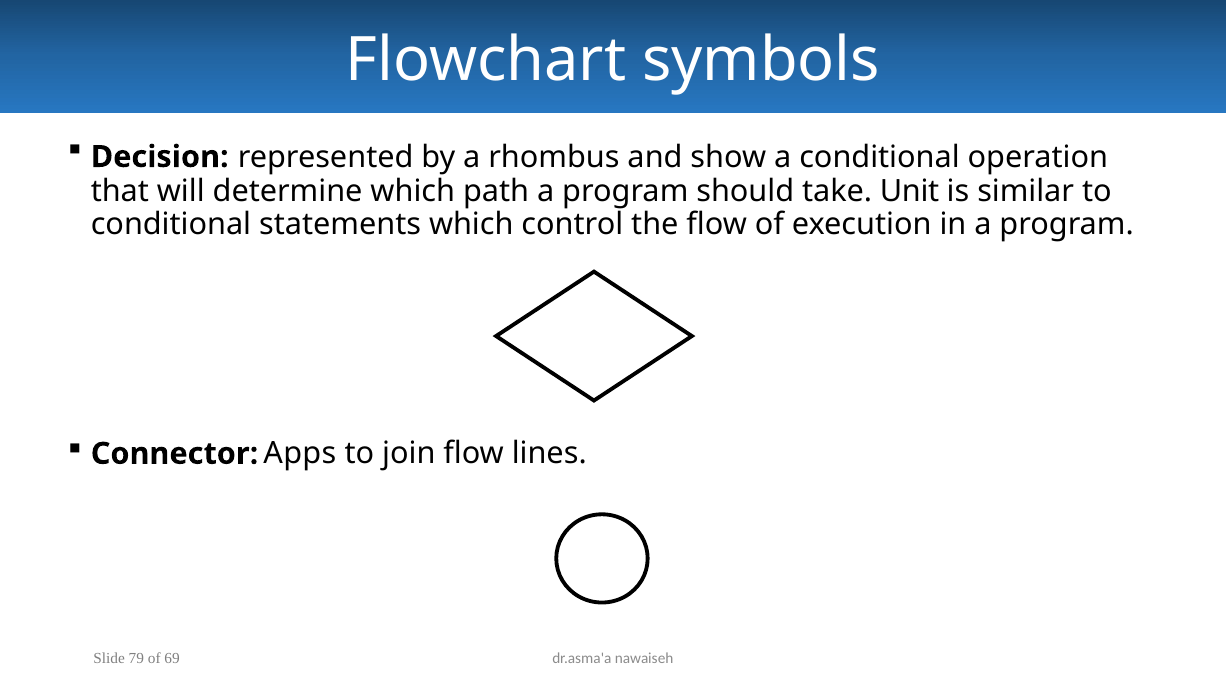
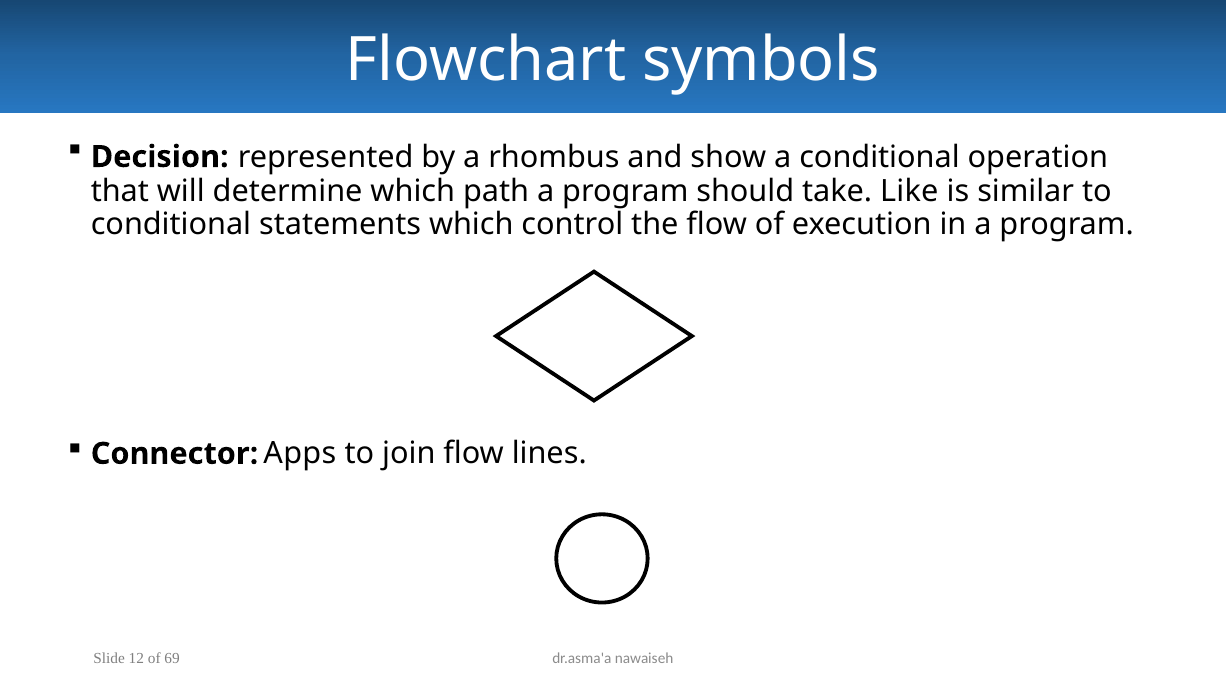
Unit: Unit -> Like
79: 79 -> 12
